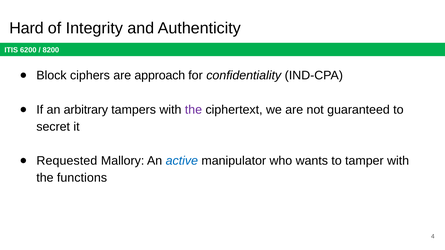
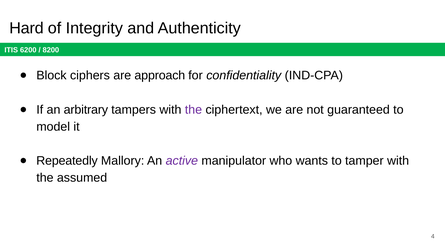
secret: secret -> model
Requested: Requested -> Repeatedly
active colour: blue -> purple
functions: functions -> assumed
